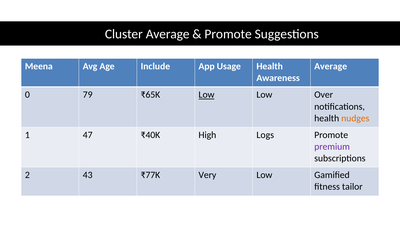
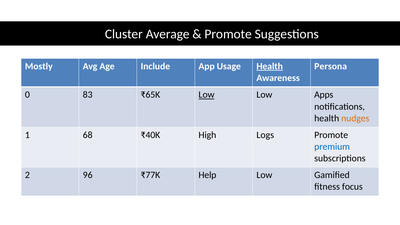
Meena: Meena -> Mostly
Health at (270, 66) underline: none -> present
Average at (331, 66): Average -> Persona
79: 79 -> 83
Over: Over -> Apps
47: 47 -> 68
premium colour: purple -> blue
43: 43 -> 96
Very: Very -> Help
tailor: tailor -> focus
